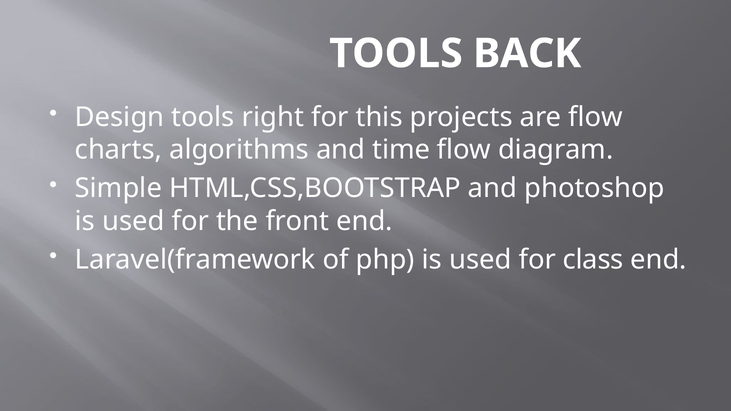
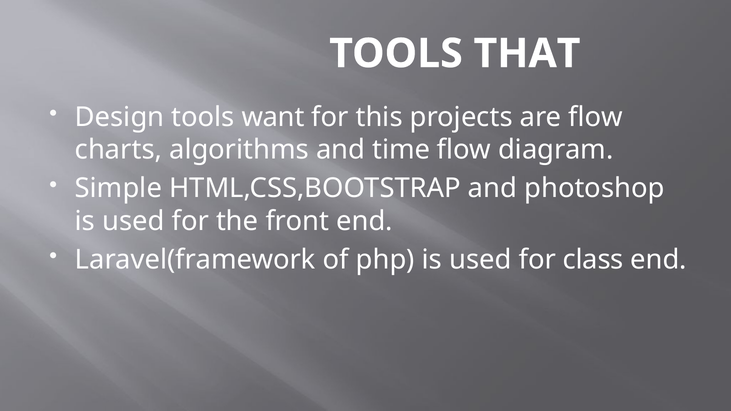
BACK: BACK -> THAT
right: right -> want
